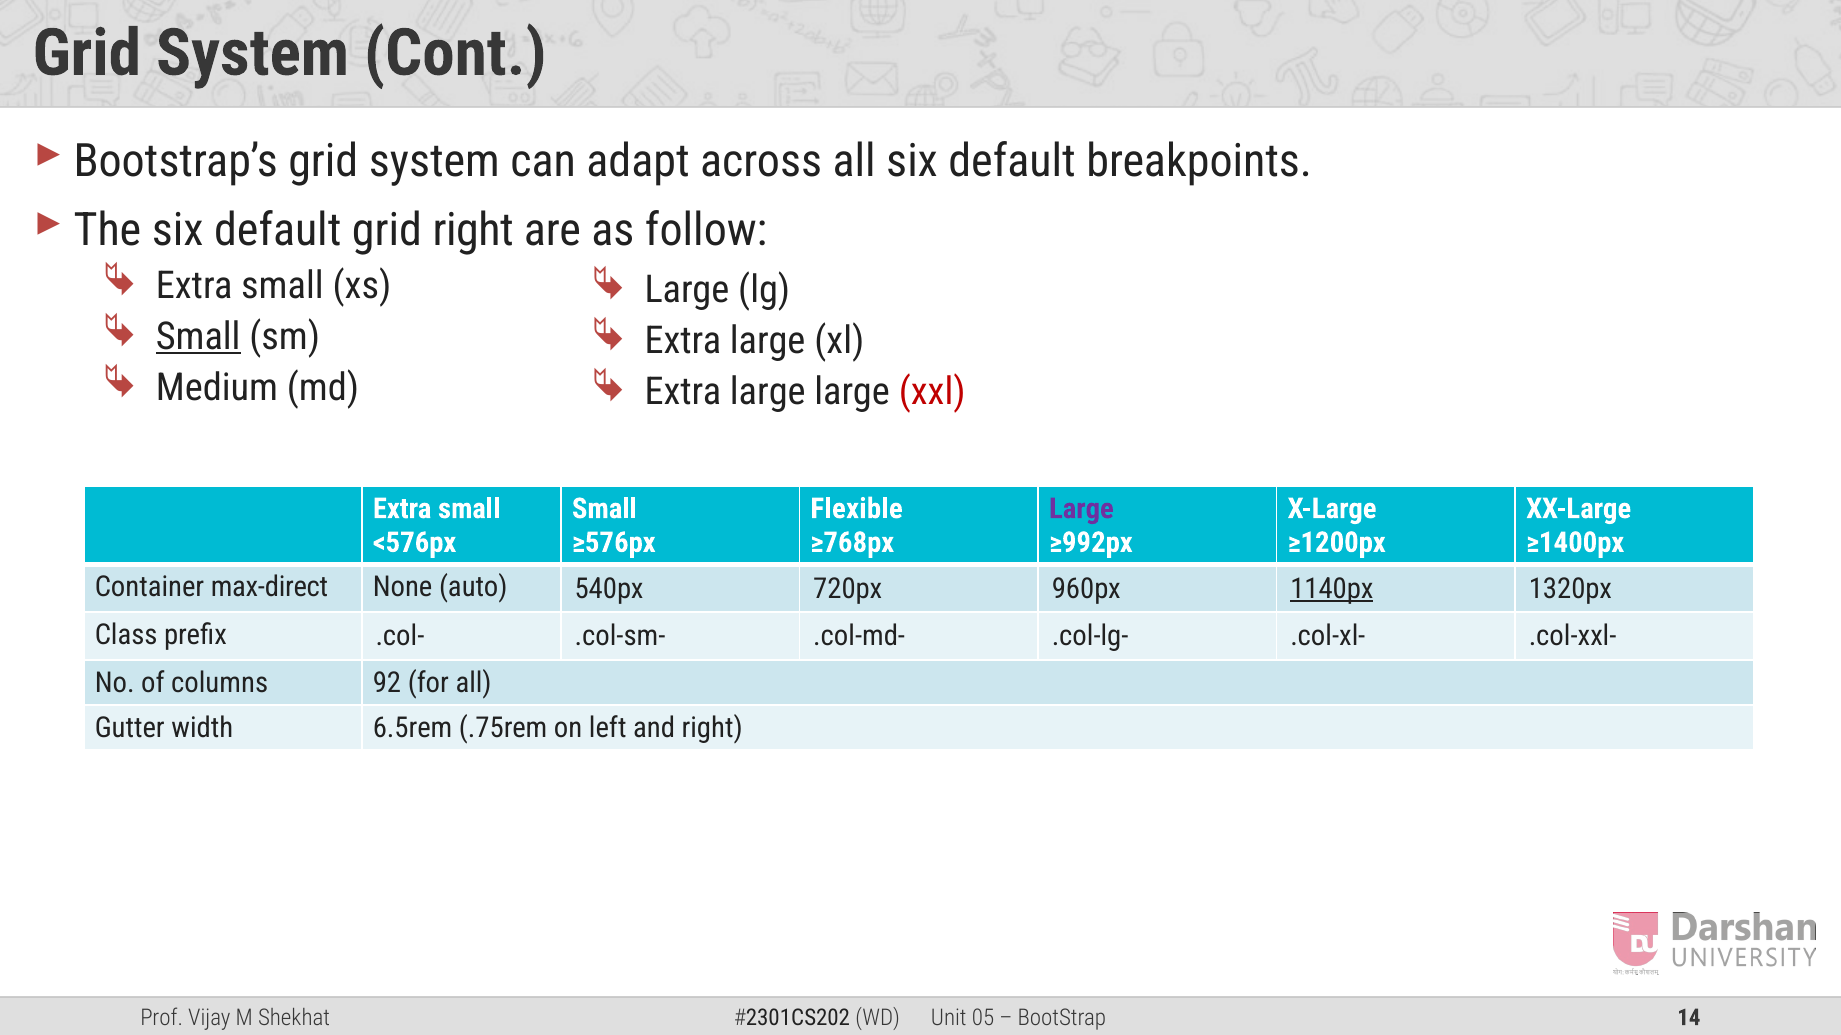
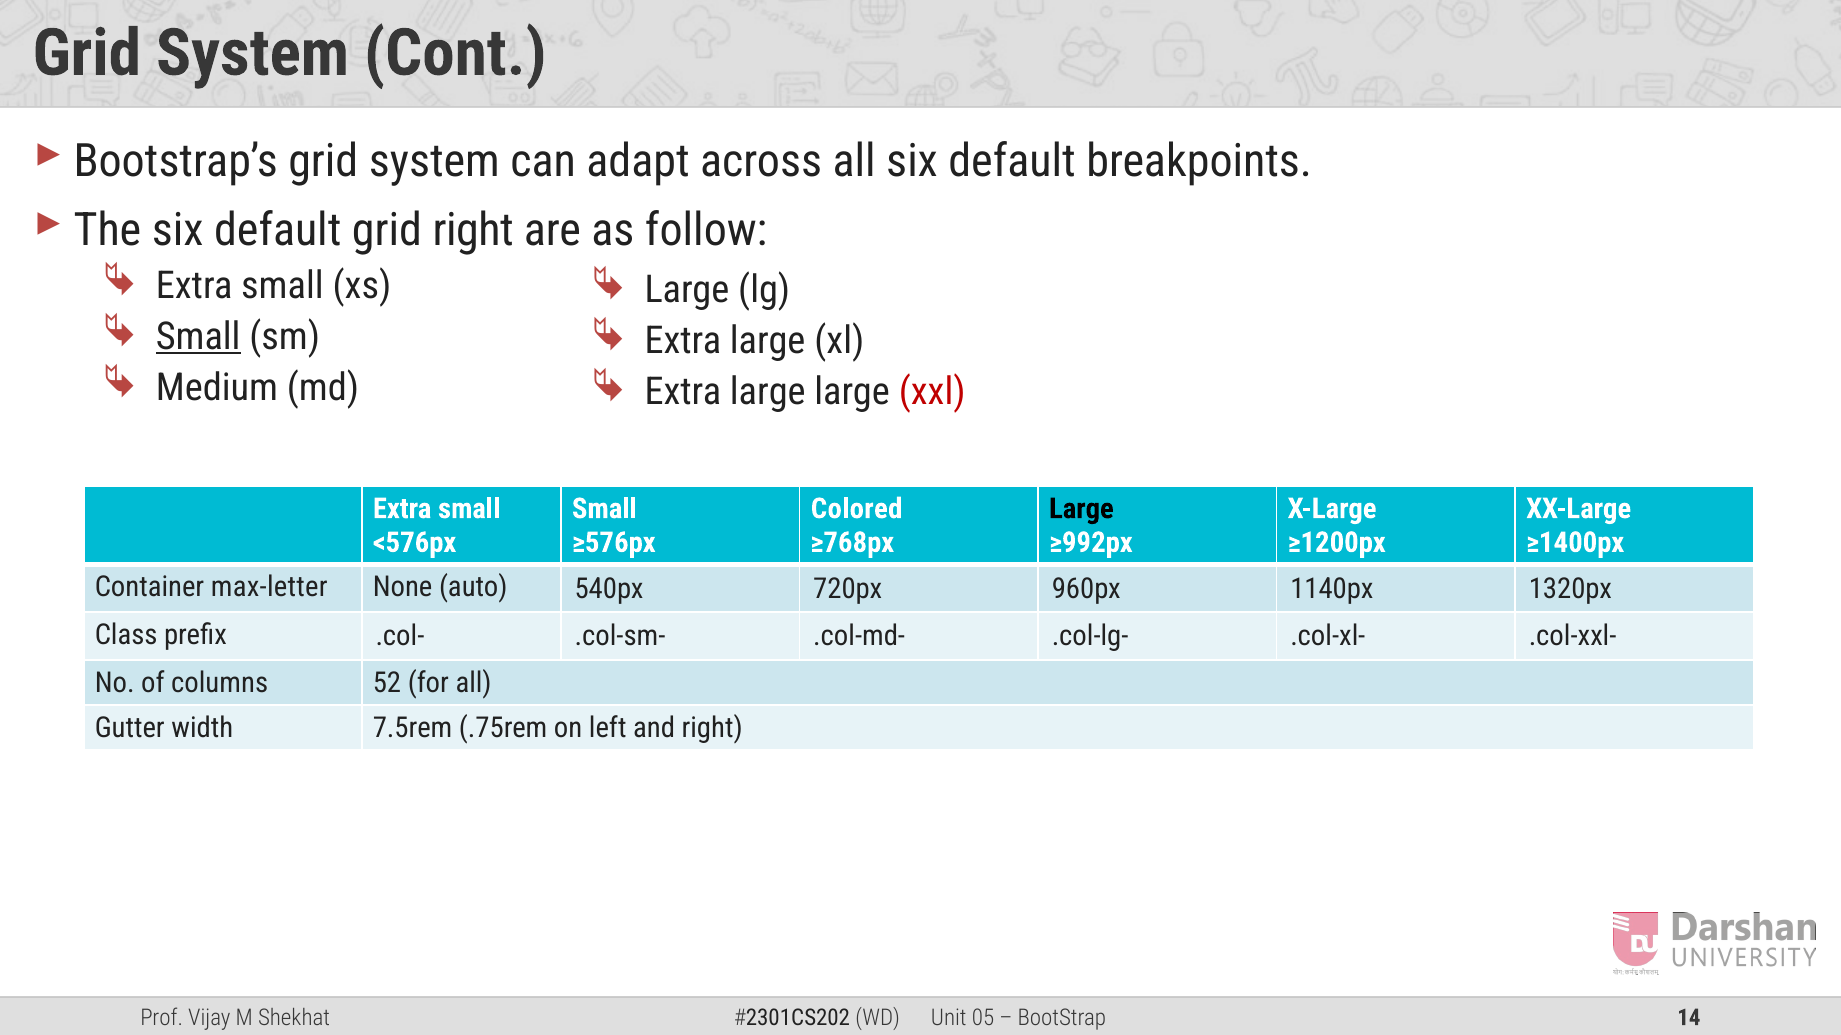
Flexible: Flexible -> Colored
Large at (1081, 509) colour: purple -> black
max-direct: max-direct -> max-letter
1140px underline: present -> none
92: 92 -> 52
6.5rem: 6.5rem -> 7.5rem
